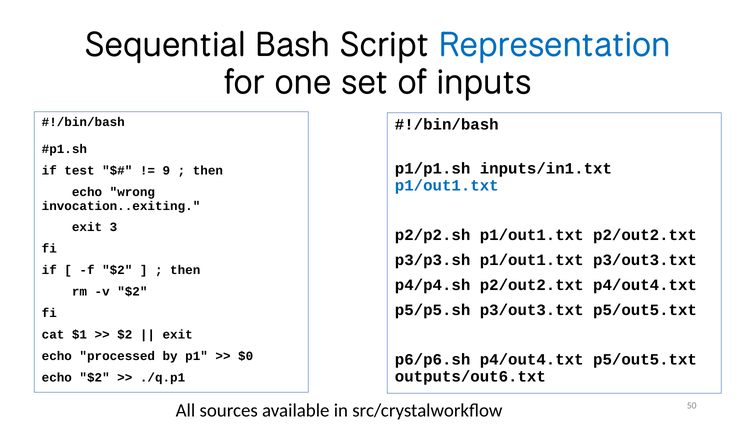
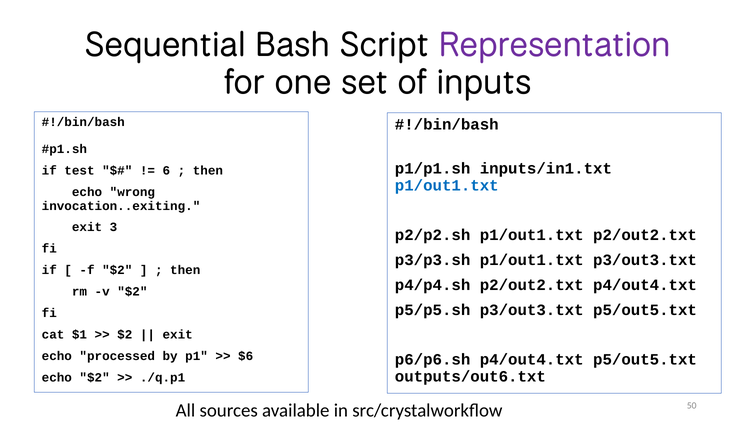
Representation colour: blue -> purple
9: 9 -> 6
$0: $0 -> $6
